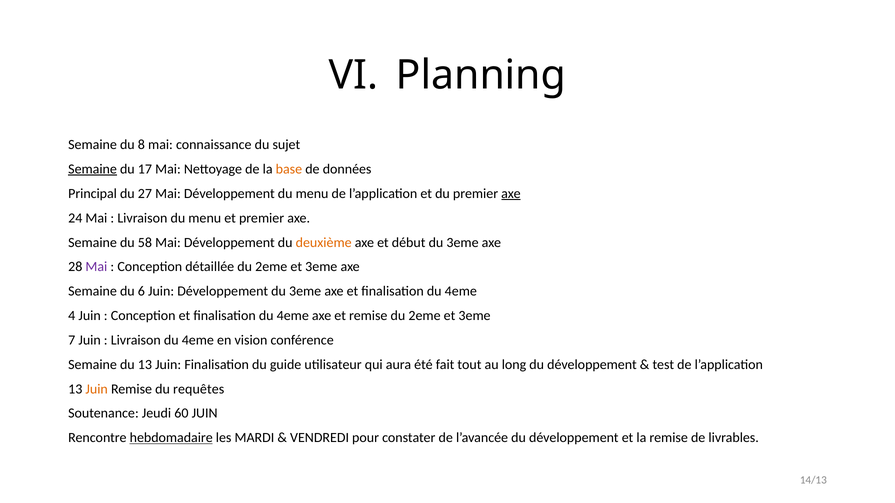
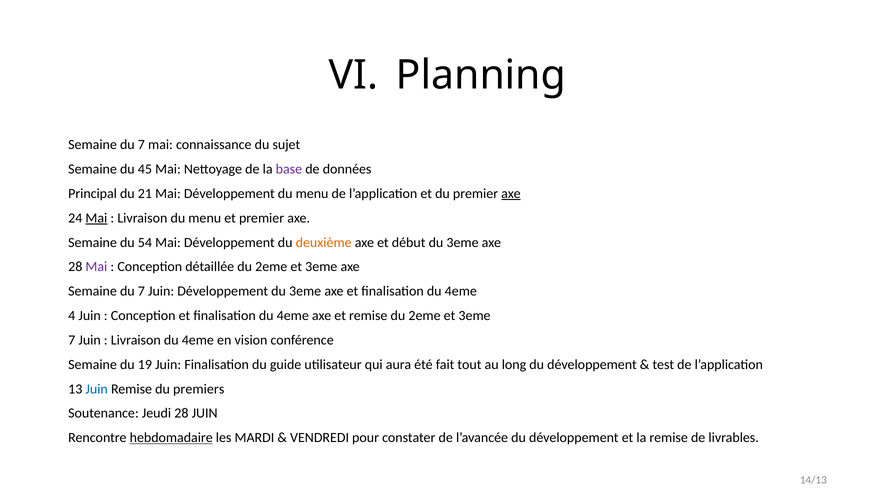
8 at (141, 145): 8 -> 7
Semaine at (93, 169) underline: present -> none
17: 17 -> 45
base colour: orange -> purple
27: 27 -> 21
Mai at (96, 218) underline: none -> present
58: 58 -> 54
6 at (141, 292): 6 -> 7
du 13: 13 -> 19
Juin at (97, 389) colour: orange -> blue
requêtes: requêtes -> premiers
Jeudi 60: 60 -> 28
